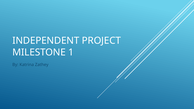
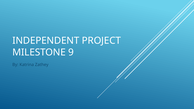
1: 1 -> 9
